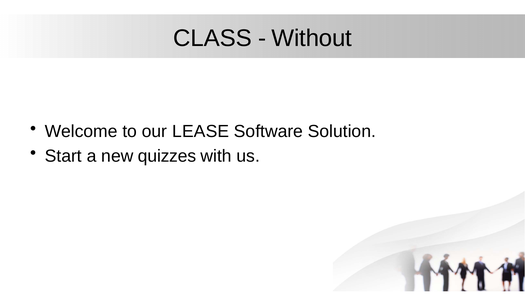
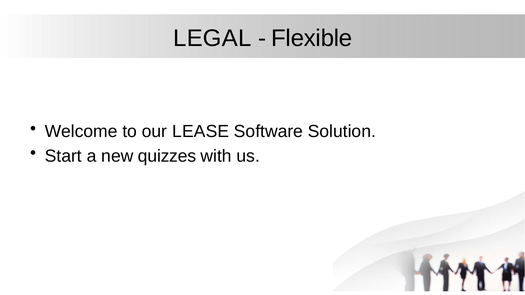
CLASS: CLASS -> LEGAL
Without: Without -> Flexible
